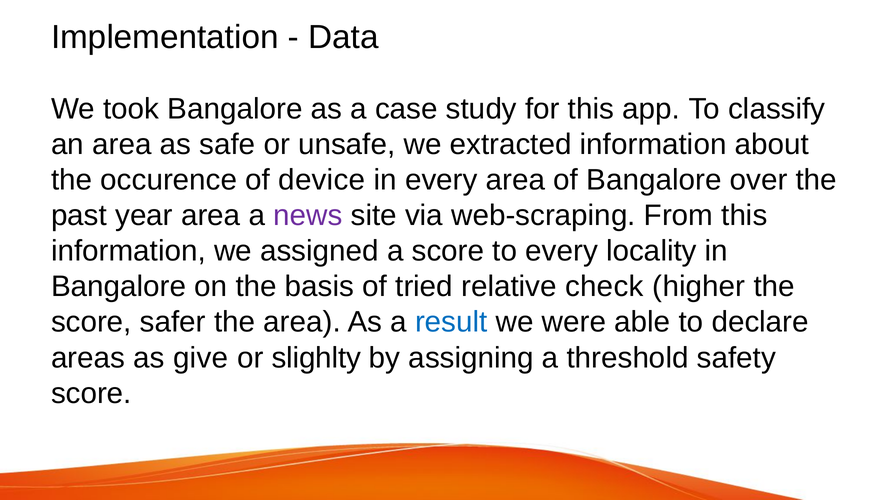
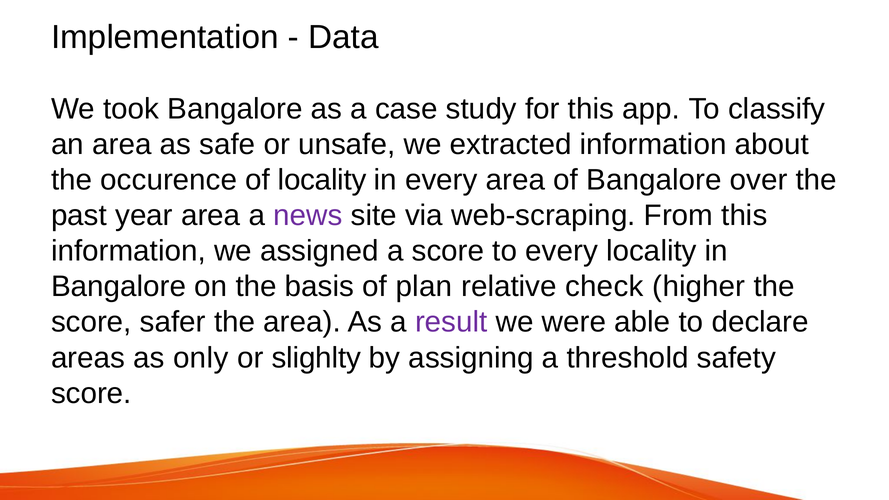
of device: device -> locality
tried: tried -> plan
result colour: blue -> purple
give: give -> only
